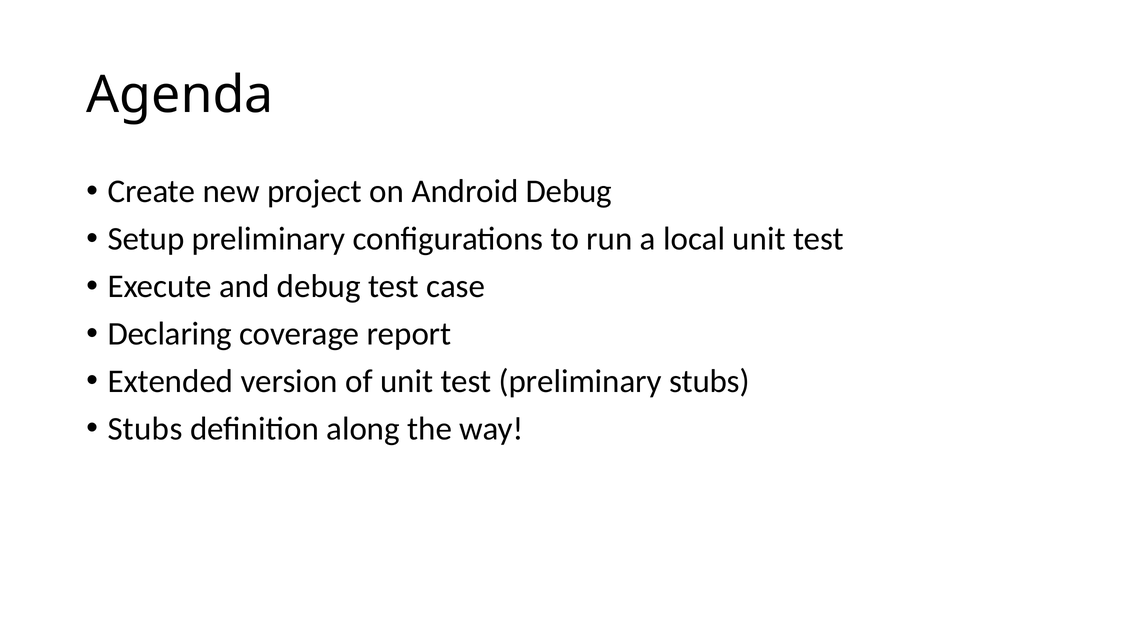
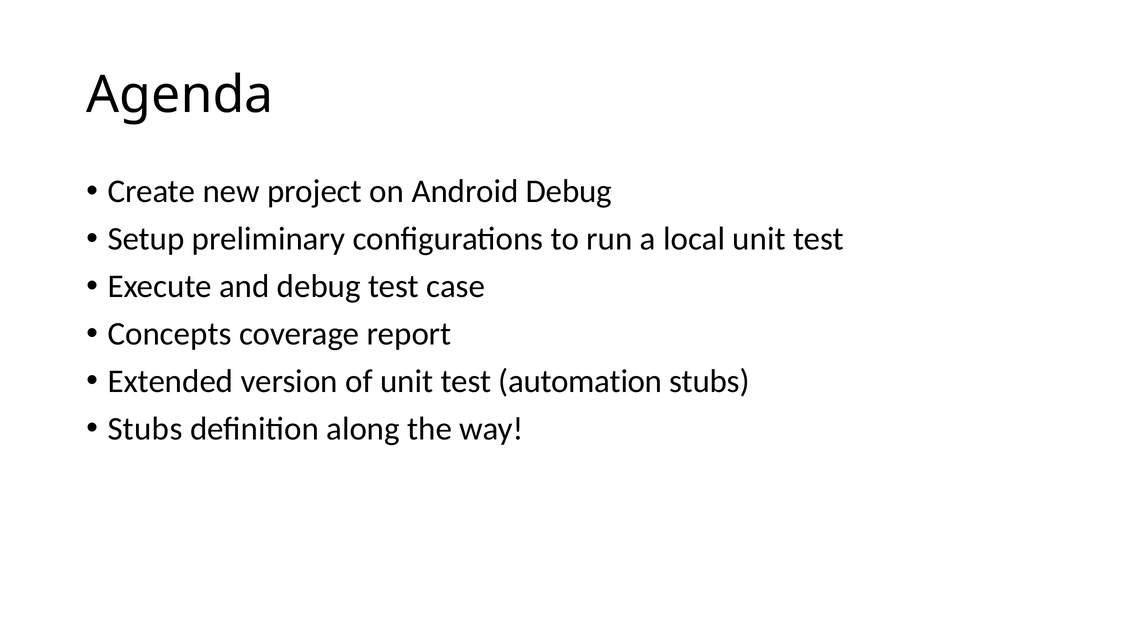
Declaring: Declaring -> Concepts
test preliminary: preliminary -> automation
